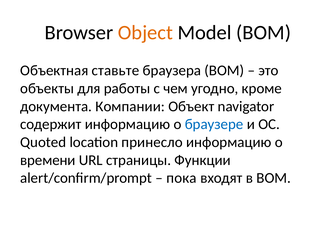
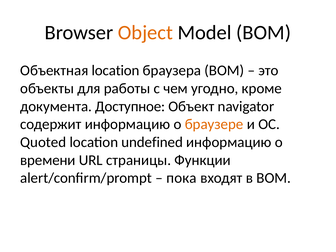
Объектная ставьте: ставьте -> location
Компании: Компании -> Доступное
браузере colour: blue -> orange
принесло: принесло -> undefined
